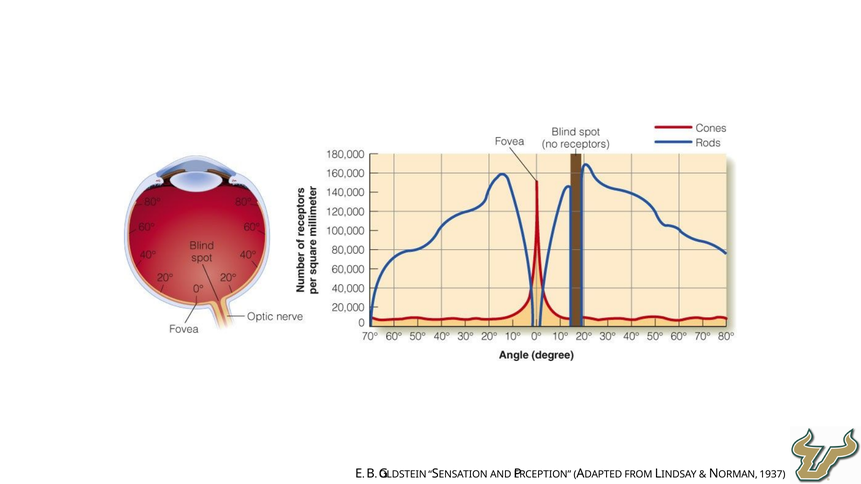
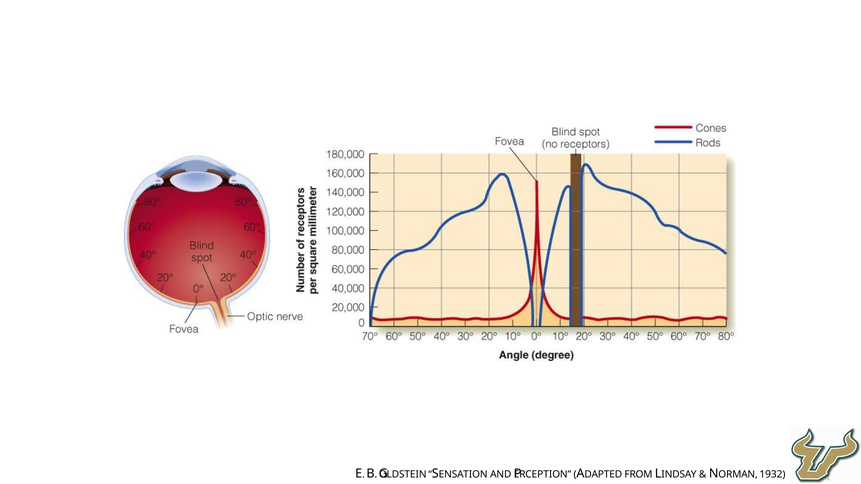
1937: 1937 -> 1932
